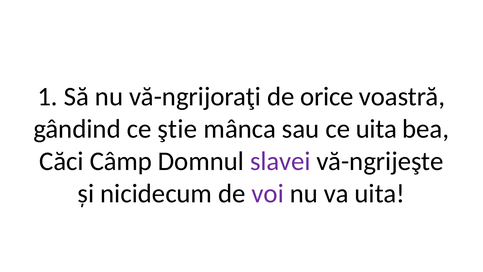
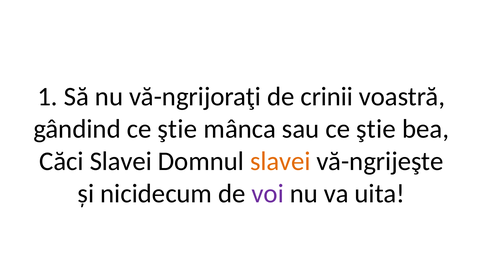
orice: orice -> crinii
sau ce uita: uita -> ştie
Căci Câmp: Câmp -> Slavei
slavei at (280, 161) colour: purple -> orange
